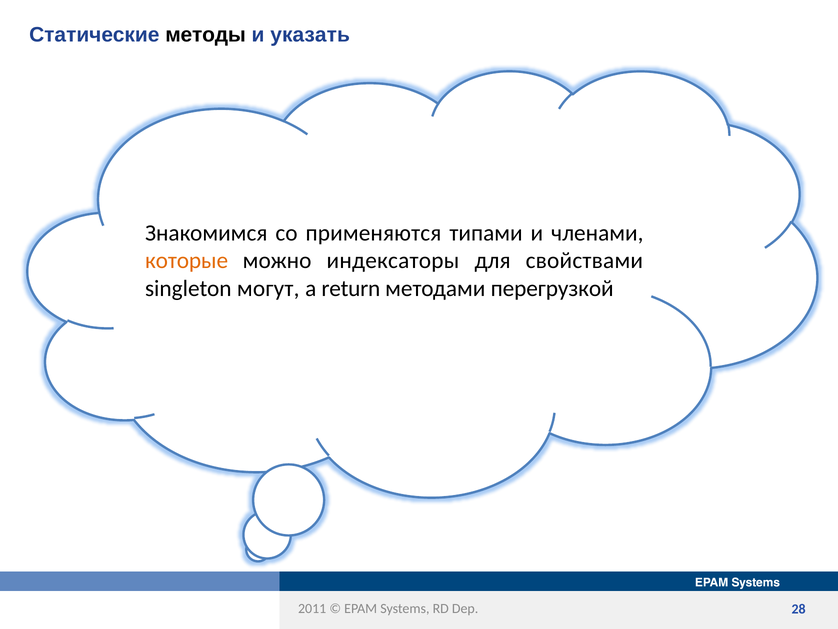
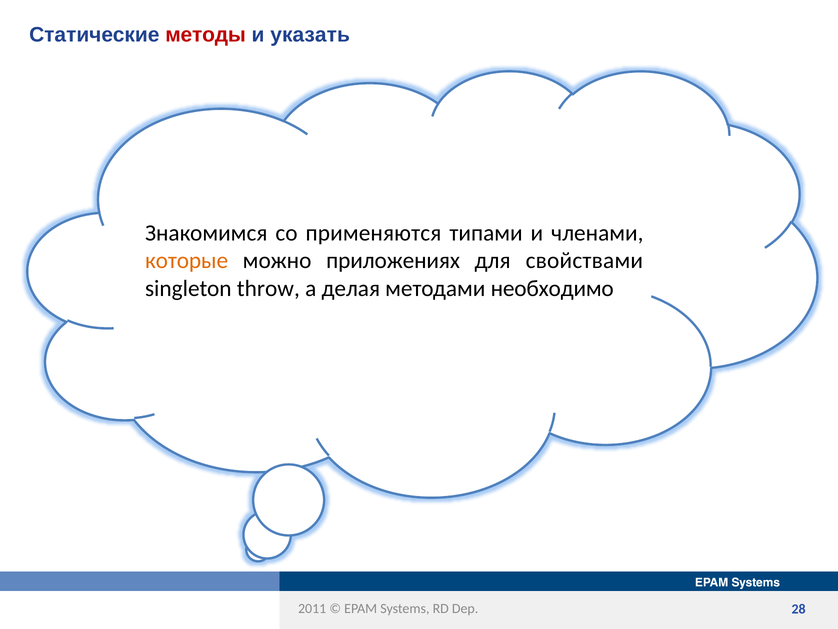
методы colour: black -> red
индексаторы: индексаторы -> приложениях
могут: могут -> throw
return: return -> делая
перегрузкой: перегрузкой -> необходимо
